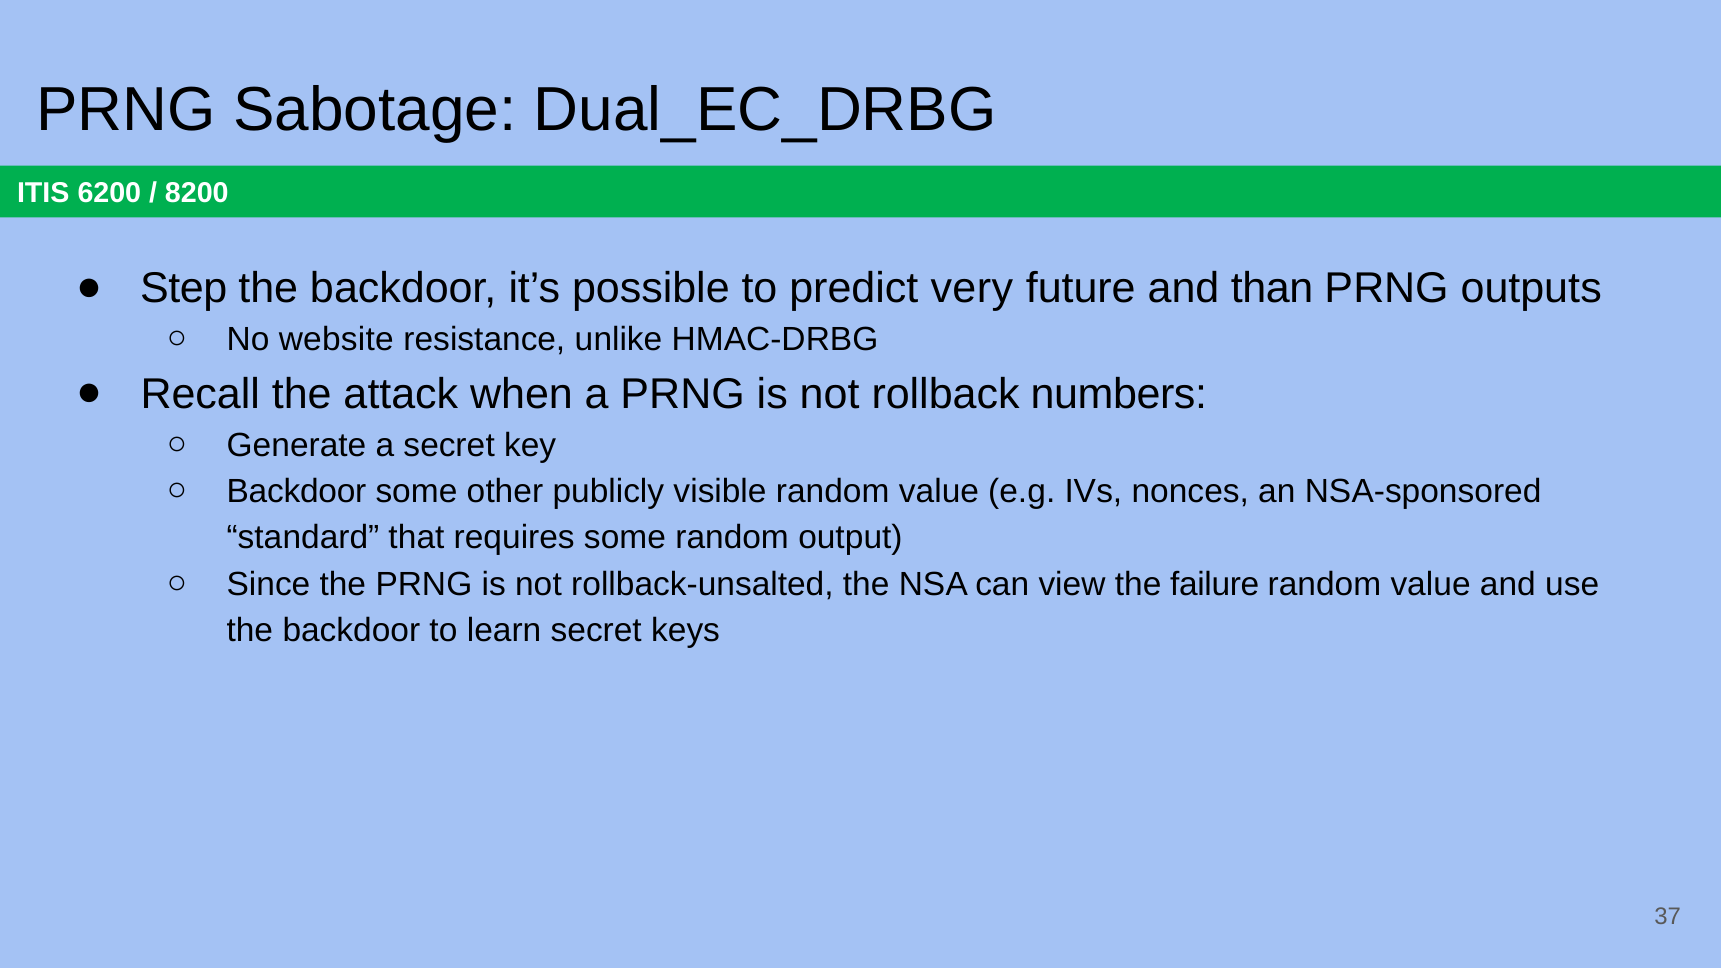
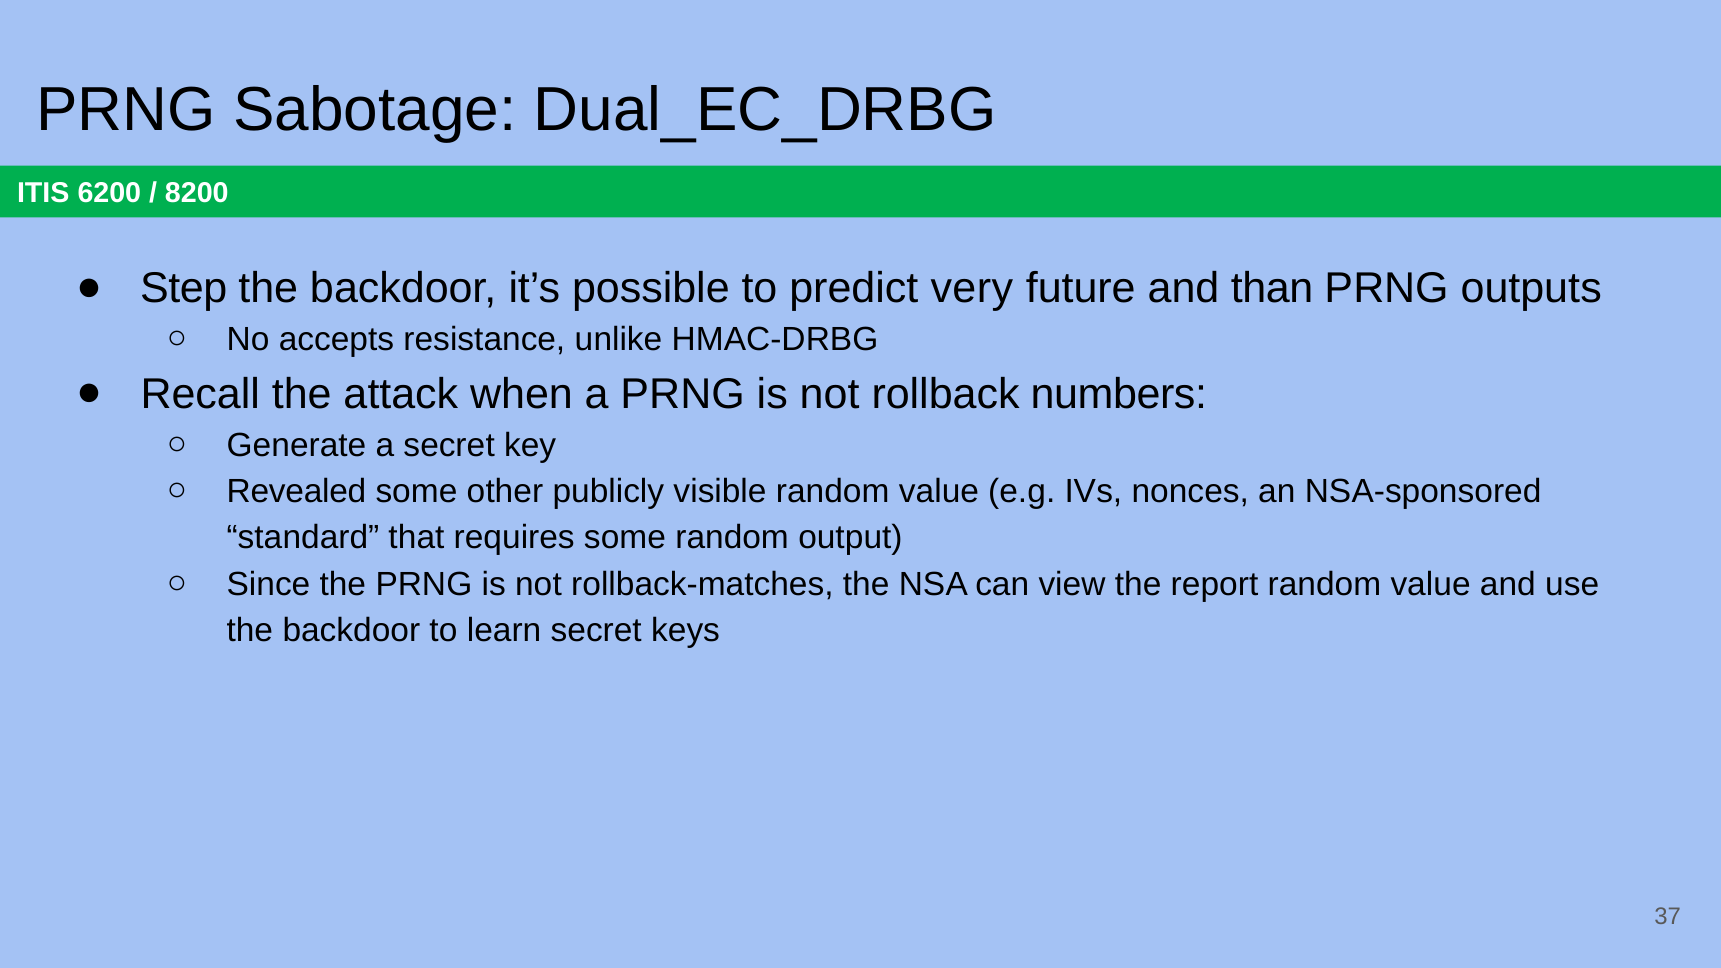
website: website -> accepts
Backdoor at (296, 492): Backdoor -> Revealed
rollback-unsalted: rollback-unsalted -> rollback-matches
failure: failure -> report
